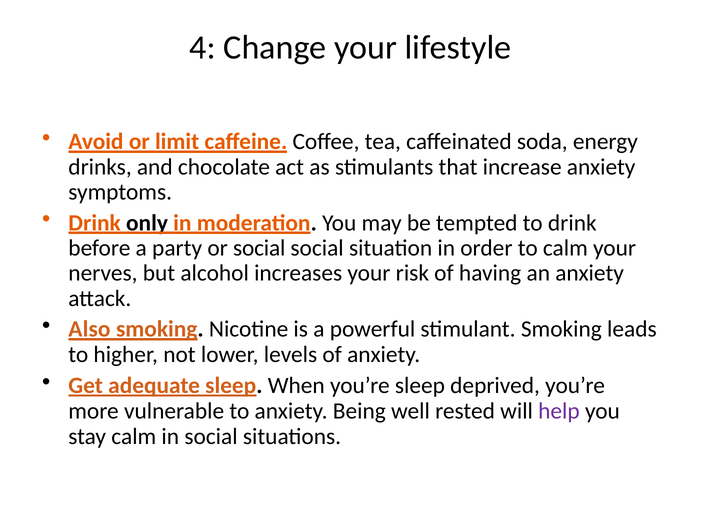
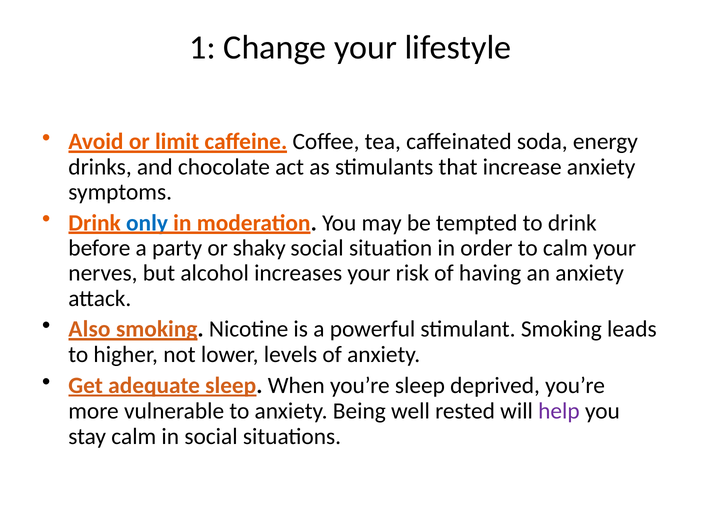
4: 4 -> 1
only colour: black -> blue
or social: social -> shaky
